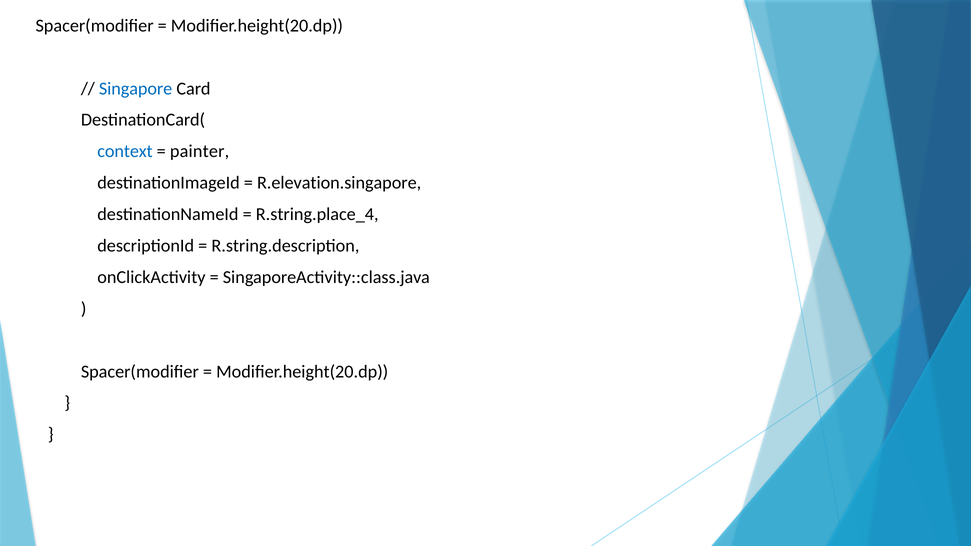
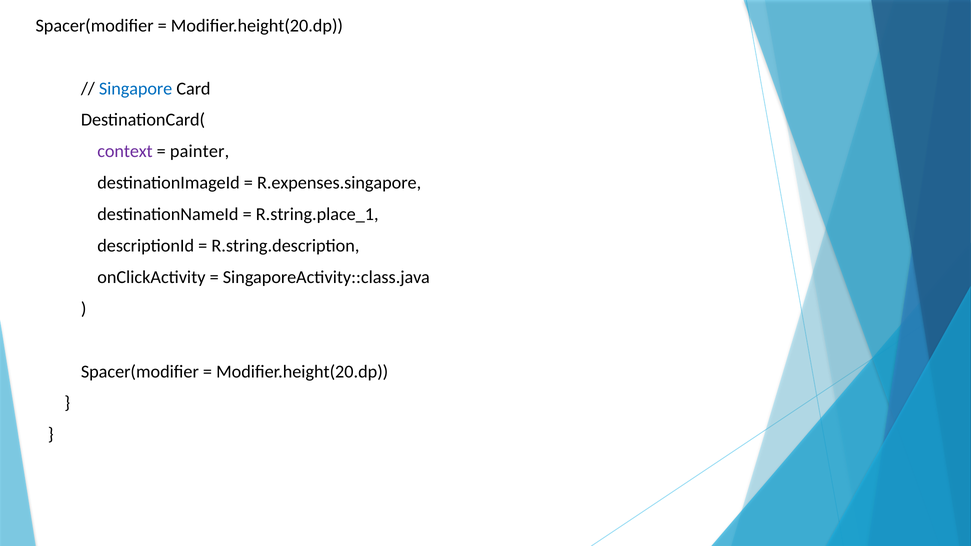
context colour: blue -> purple
R.elevation.singapore: R.elevation.singapore -> R.expenses.singapore
R.string.place_4: R.string.place_4 -> R.string.place_1
